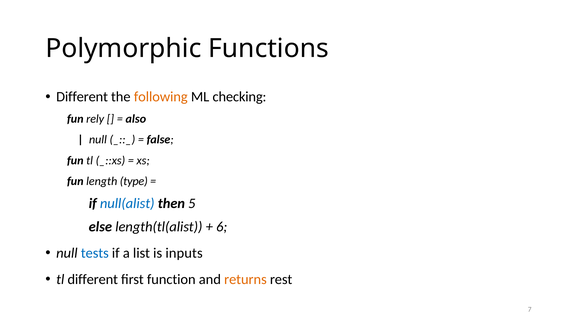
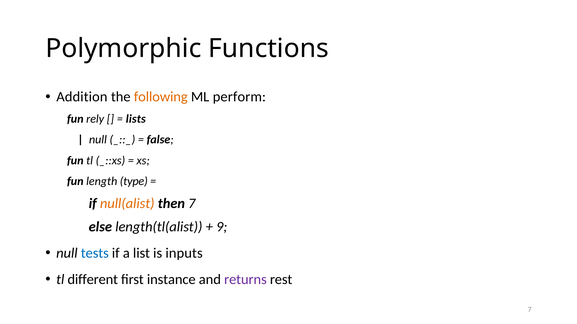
Different at (82, 97): Different -> Addition
checking: checking -> perform
also: also -> lists
null(alist colour: blue -> orange
then 5: 5 -> 7
6: 6 -> 9
function: function -> instance
returns colour: orange -> purple
